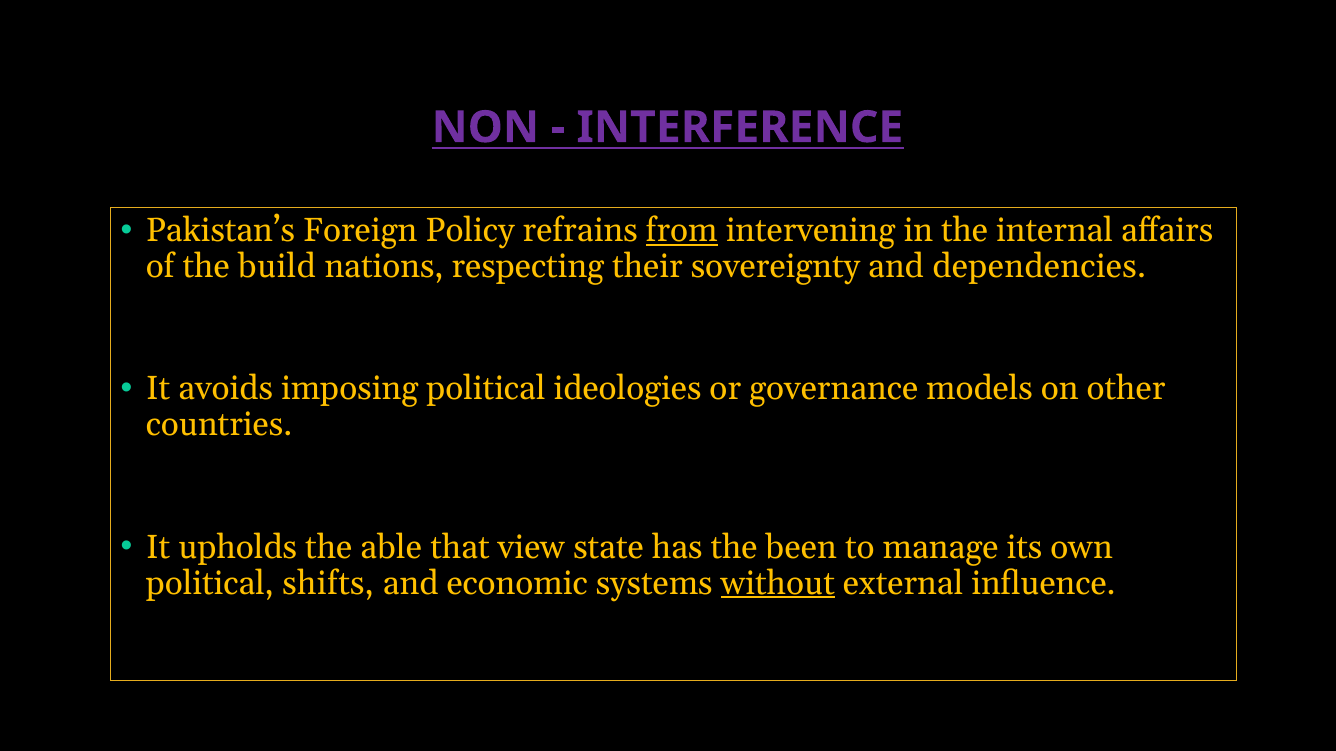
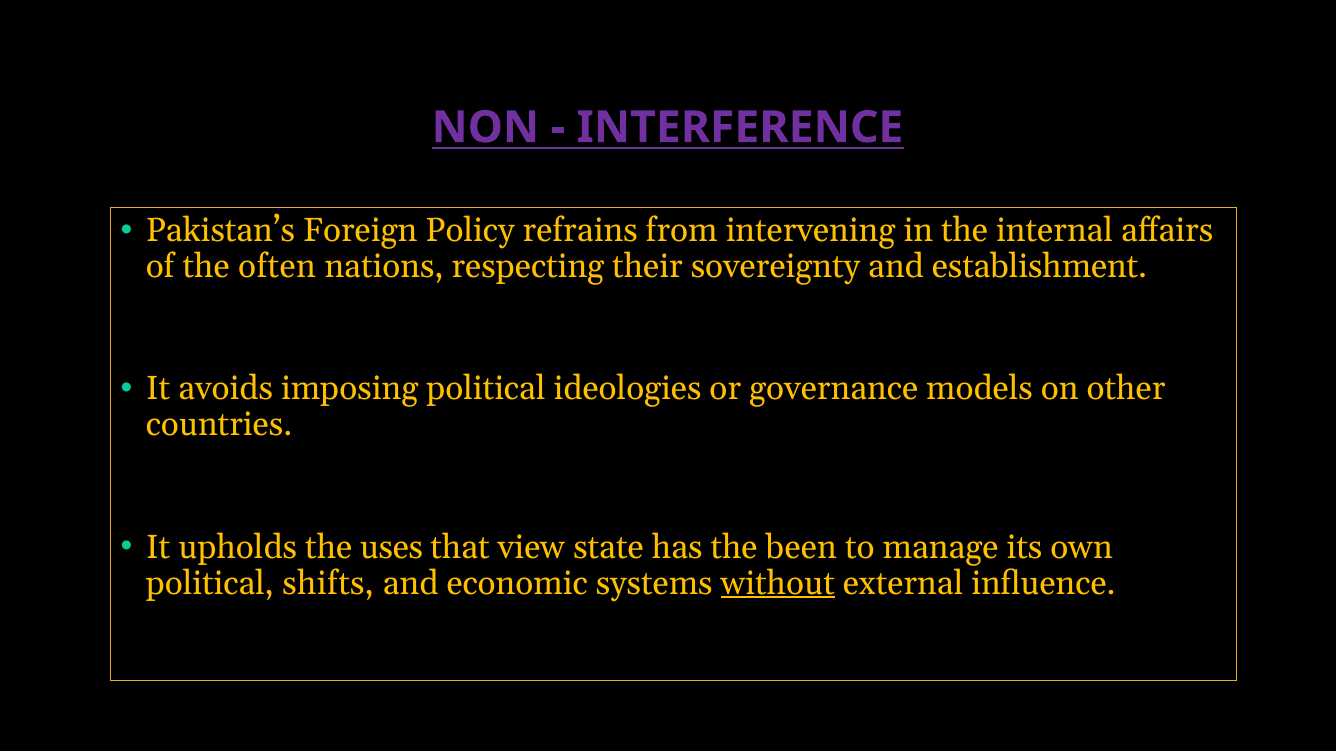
from underline: present -> none
build: build -> often
dependencies: dependencies -> establishment
able: able -> uses
